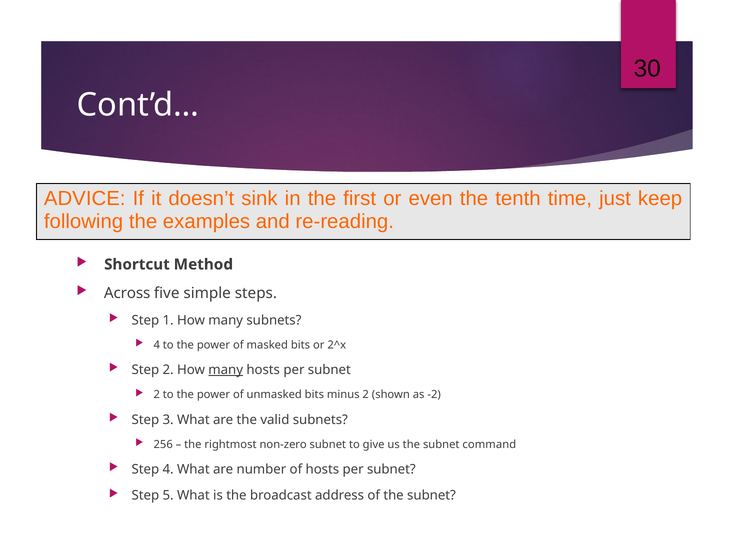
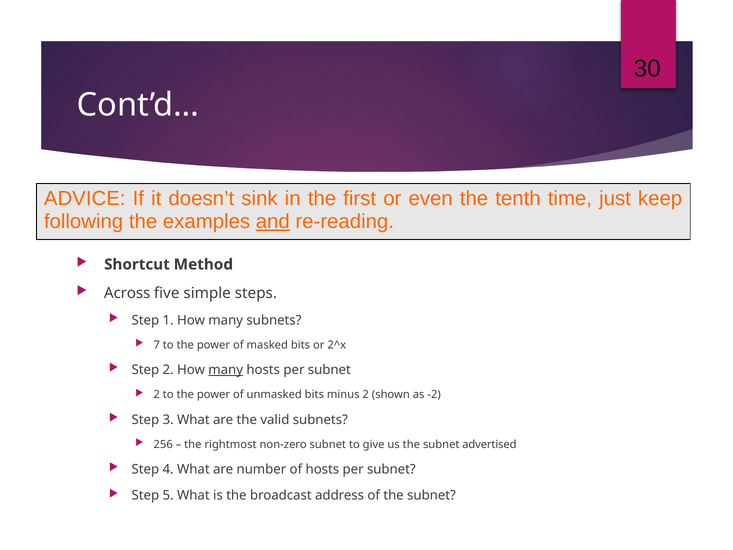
and underline: none -> present
4 at (157, 345): 4 -> 7
command: command -> advertised
